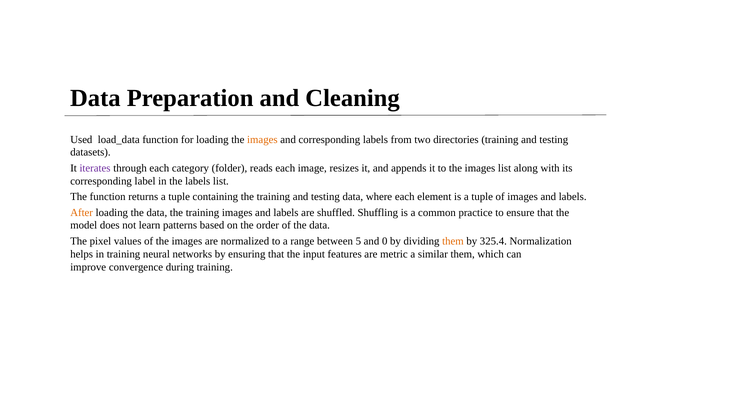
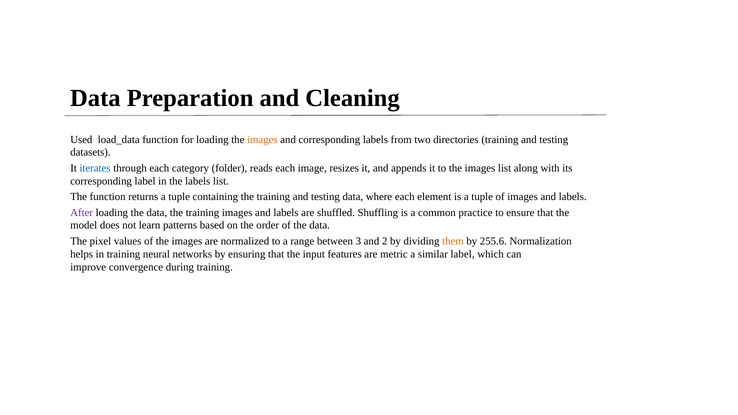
iterates colour: purple -> blue
After colour: orange -> purple
5: 5 -> 3
0: 0 -> 2
325.4: 325.4 -> 255.6
similar them: them -> label
